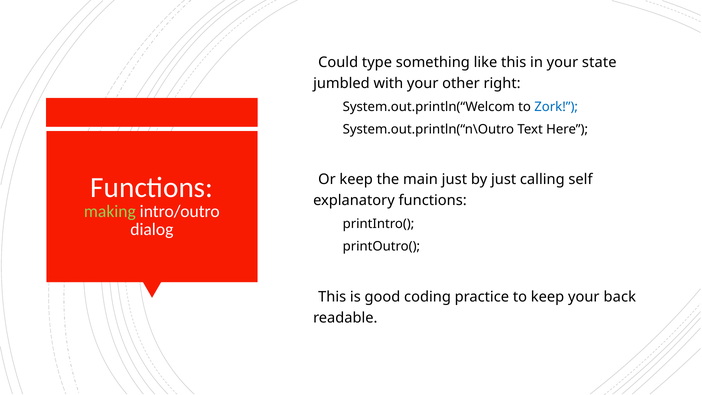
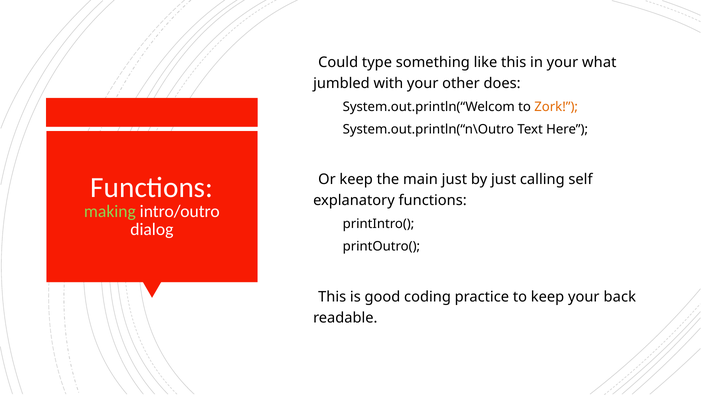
state: state -> what
right: right -> does
Zork colour: blue -> orange
